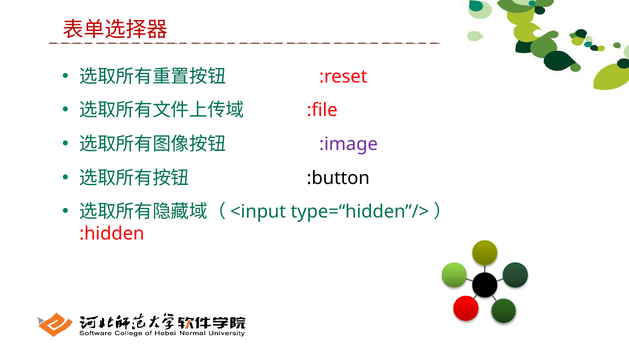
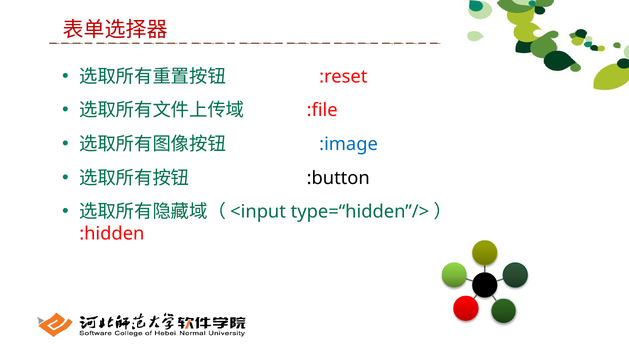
:image colour: purple -> blue
